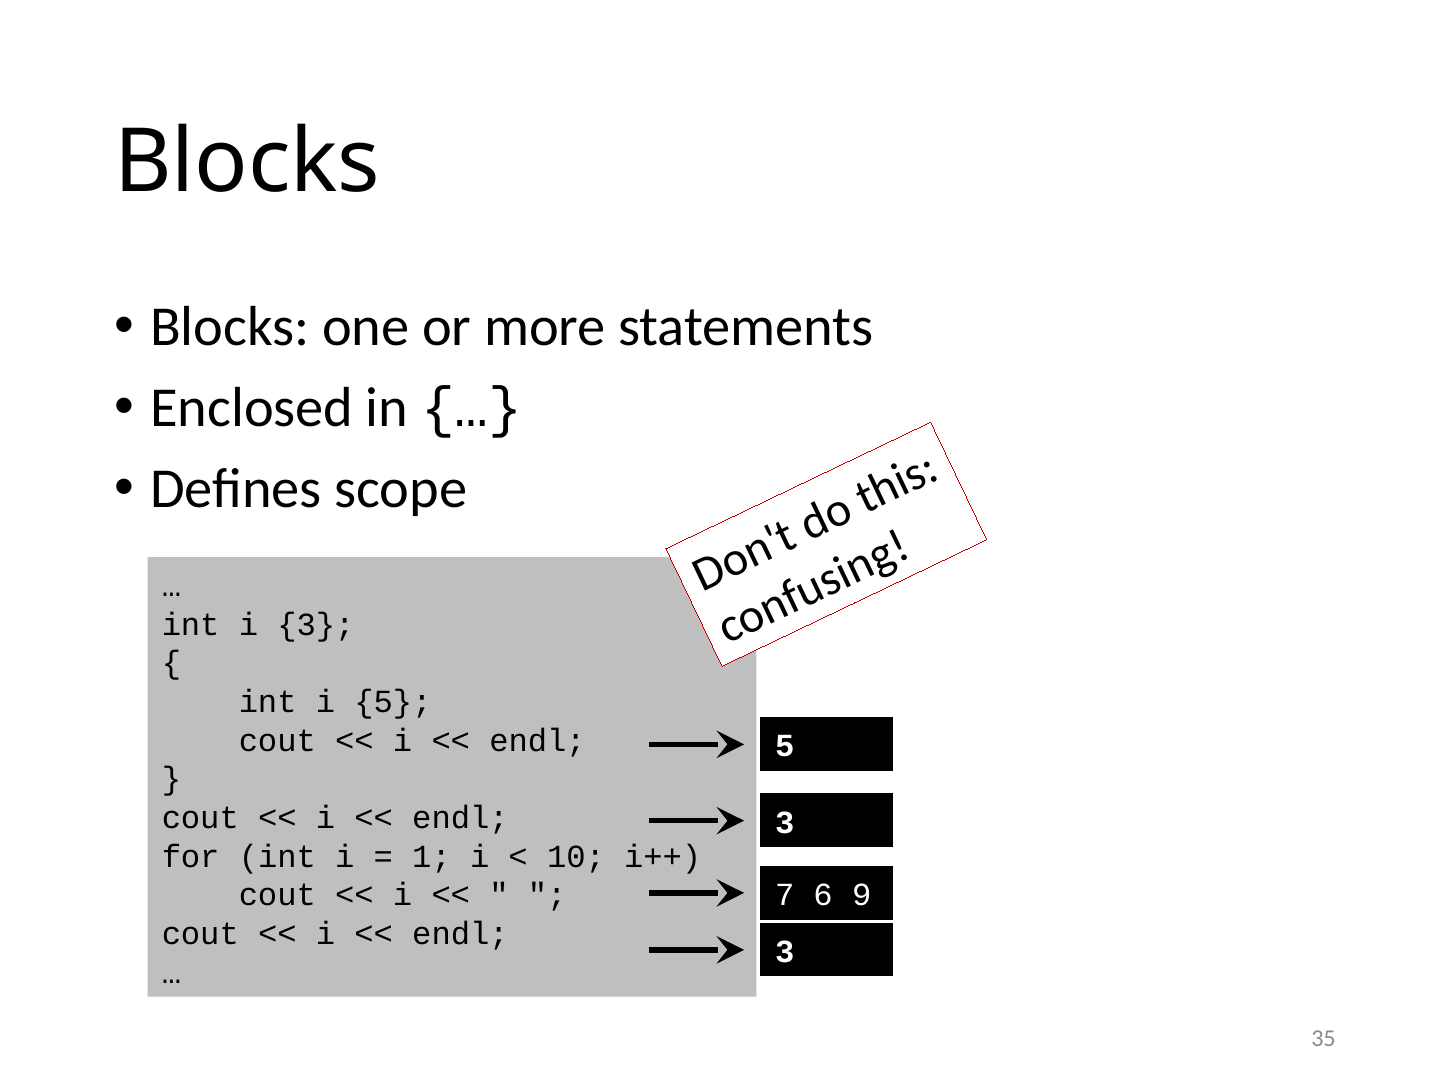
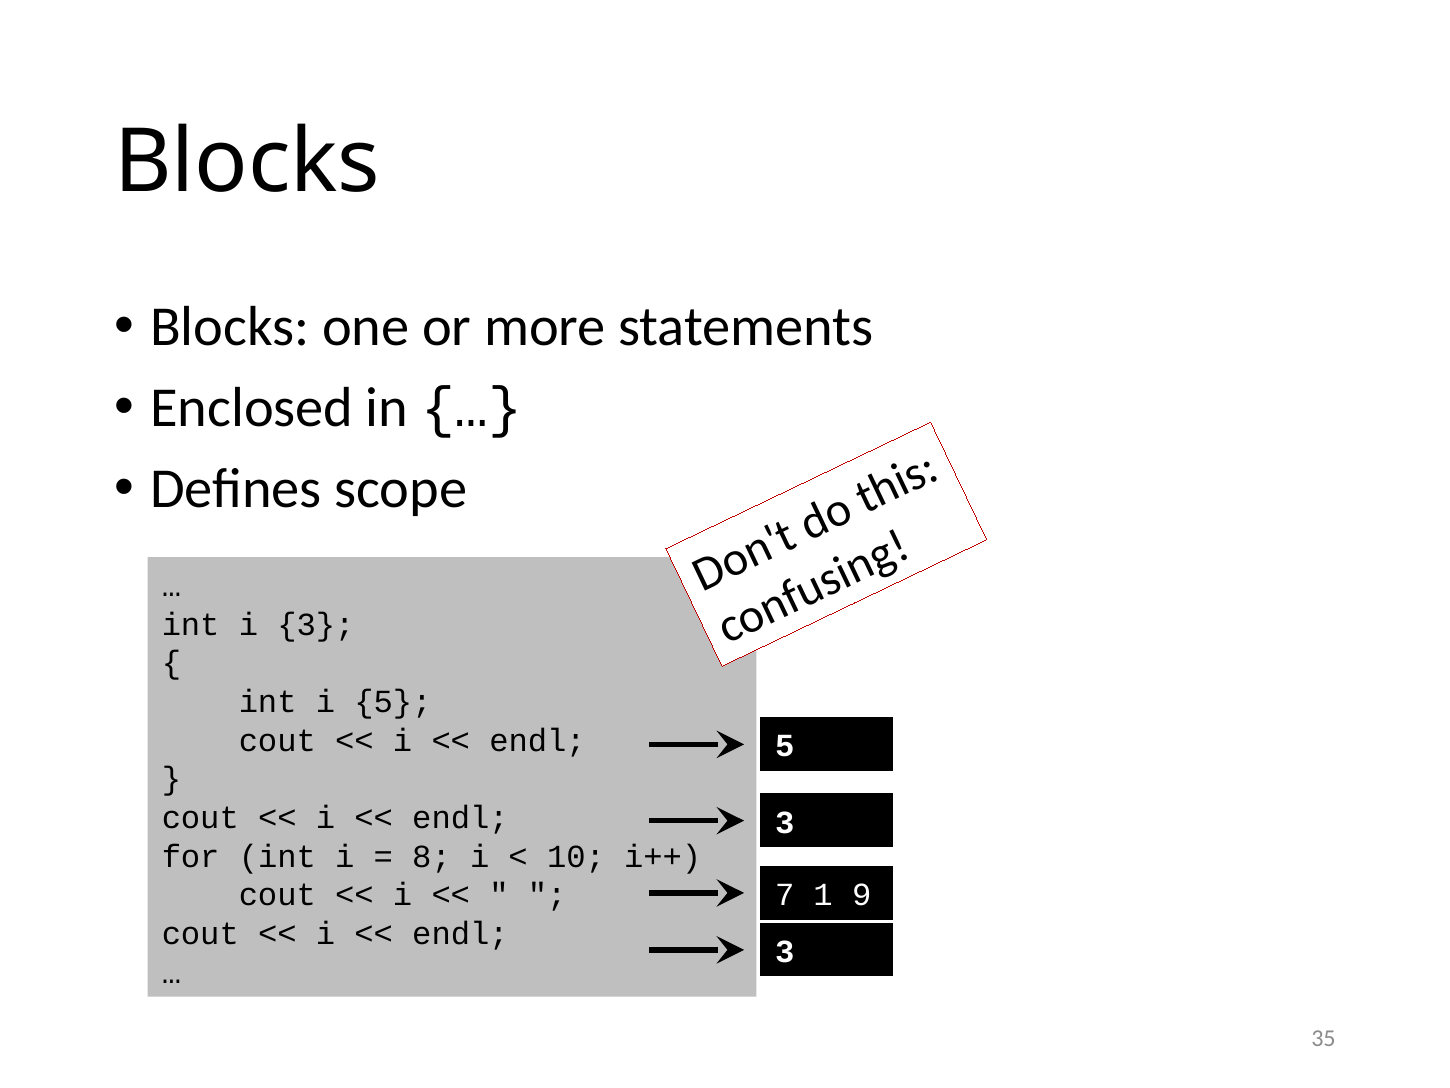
1: 1 -> 8
6: 6 -> 1
